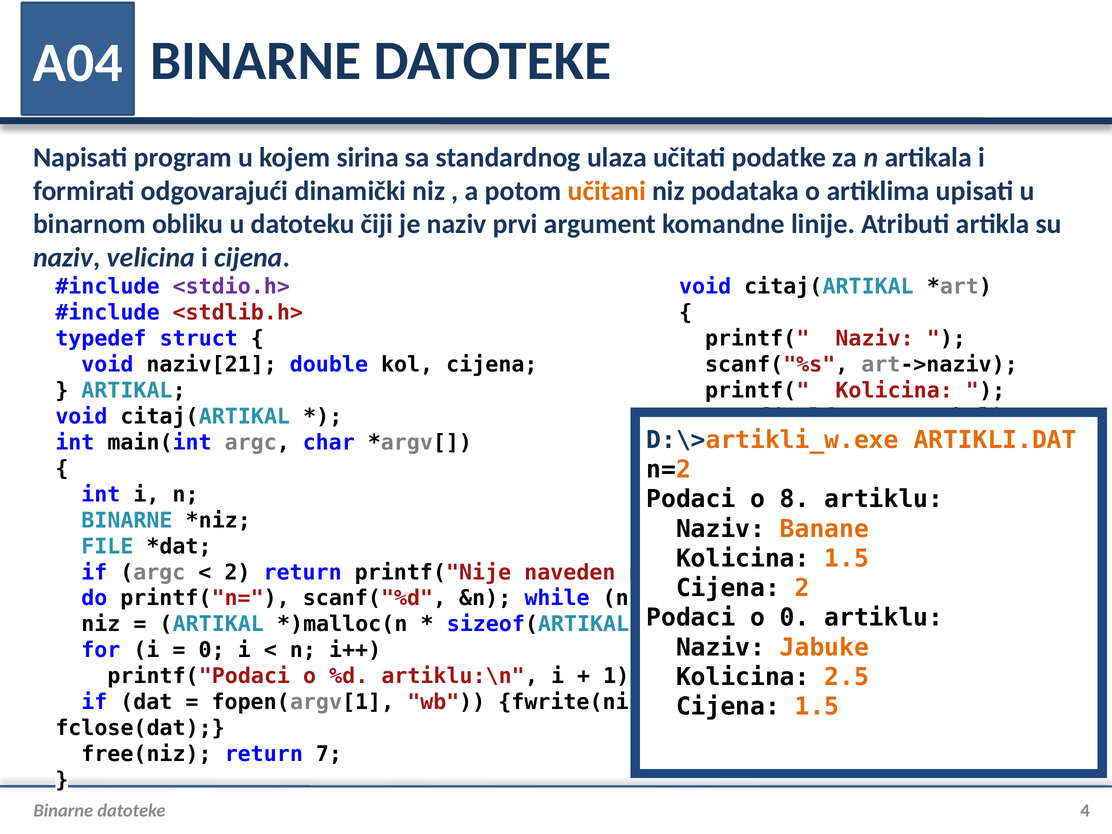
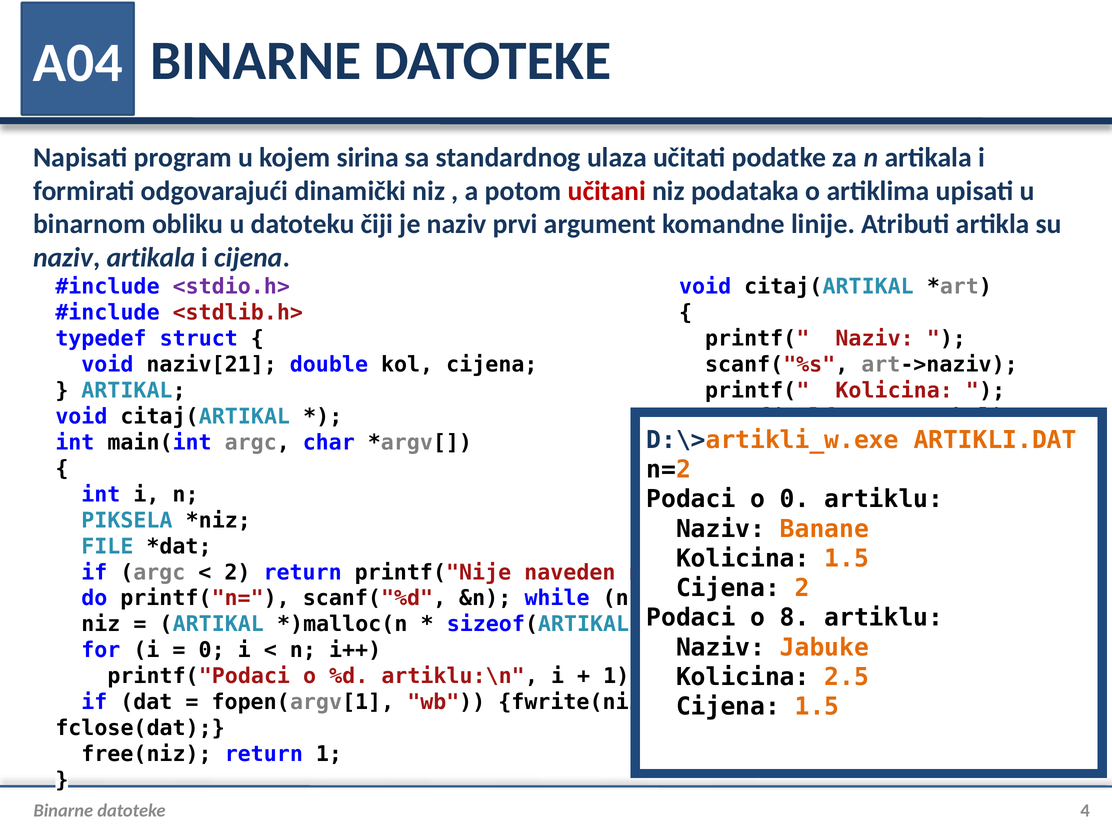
učitani colour: orange -> red
naziv velicina: velicina -> artikala
o 8: 8 -> 0
BINARNE at (127, 520): BINARNE -> PIKSELA
o 0: 0 -> 8
return 7: 7 -> 1
